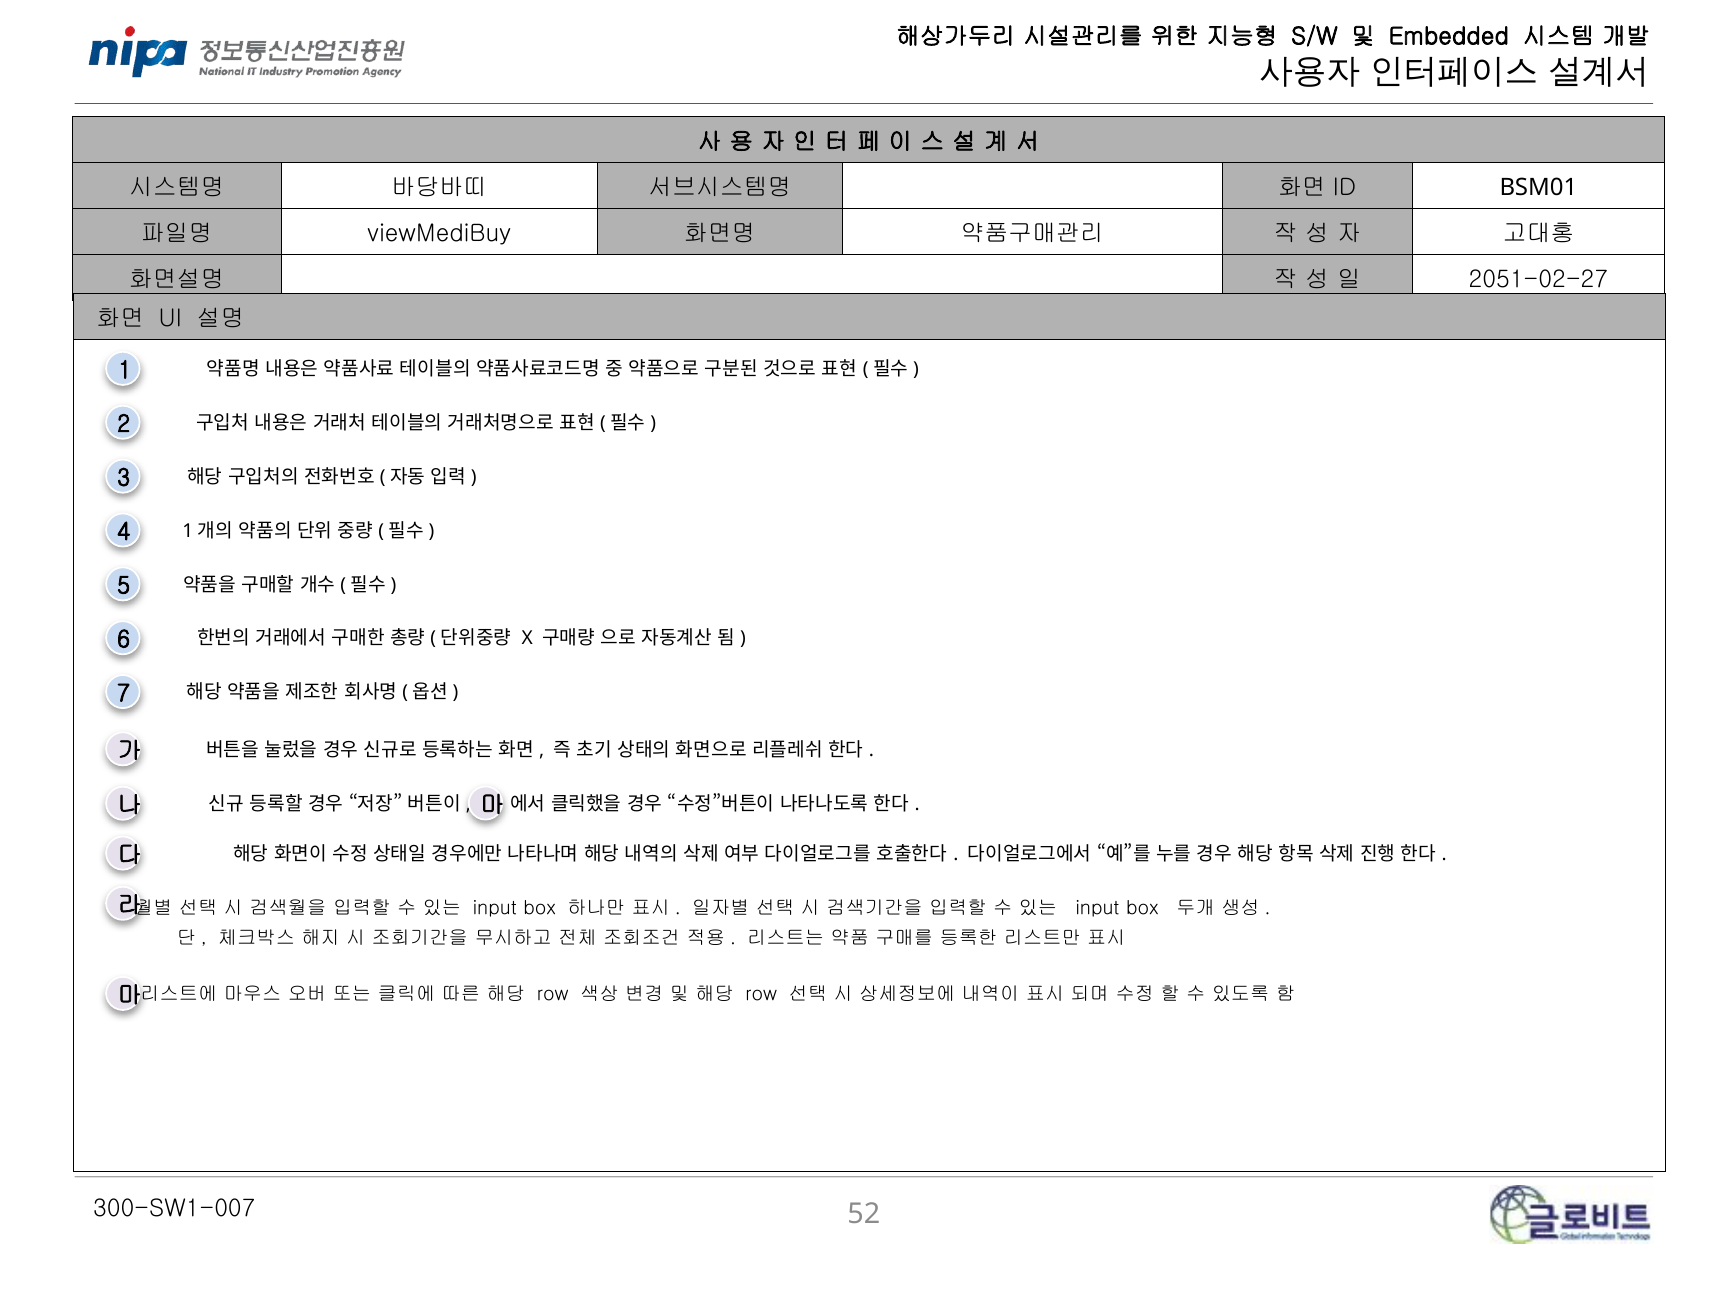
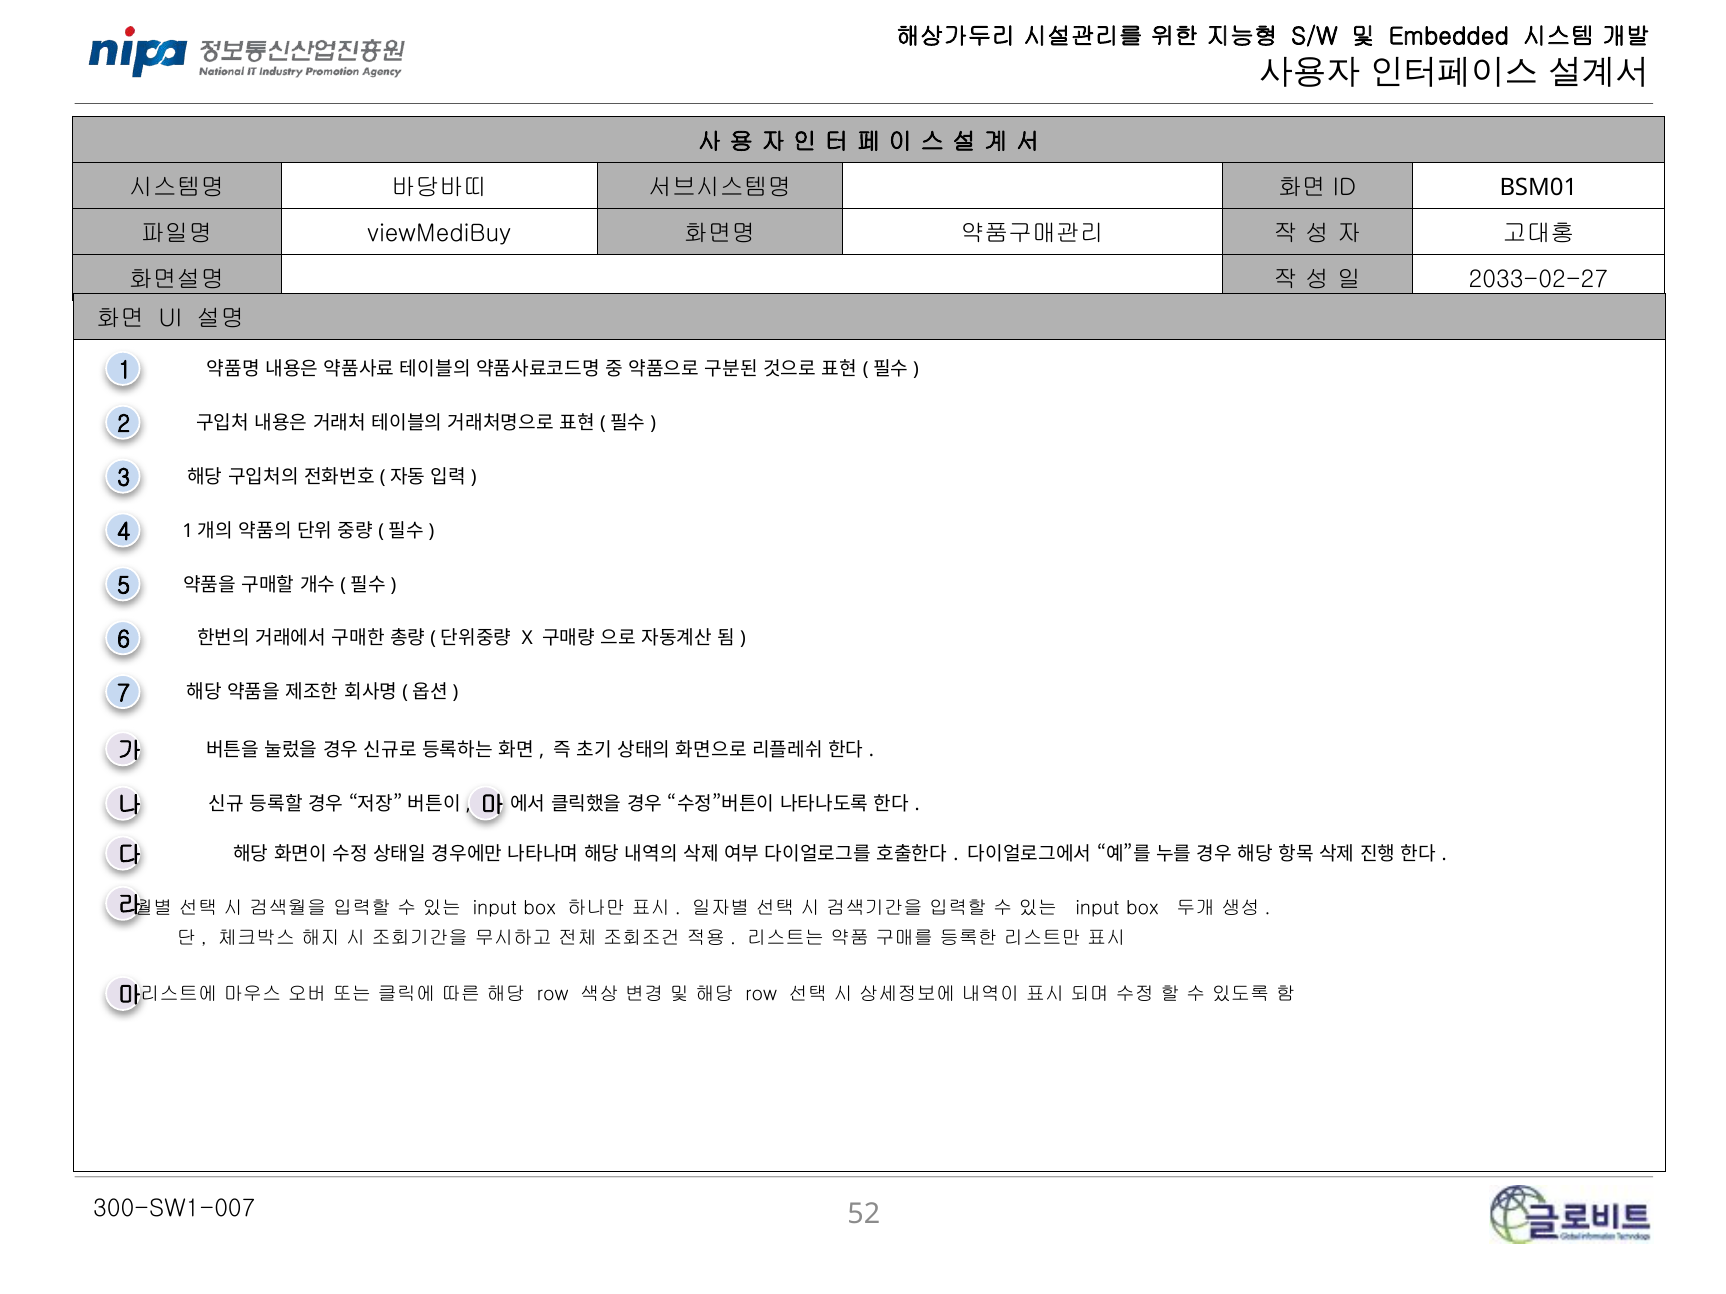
2051-02-27: 2051-02-27 -> 2033-02-27
